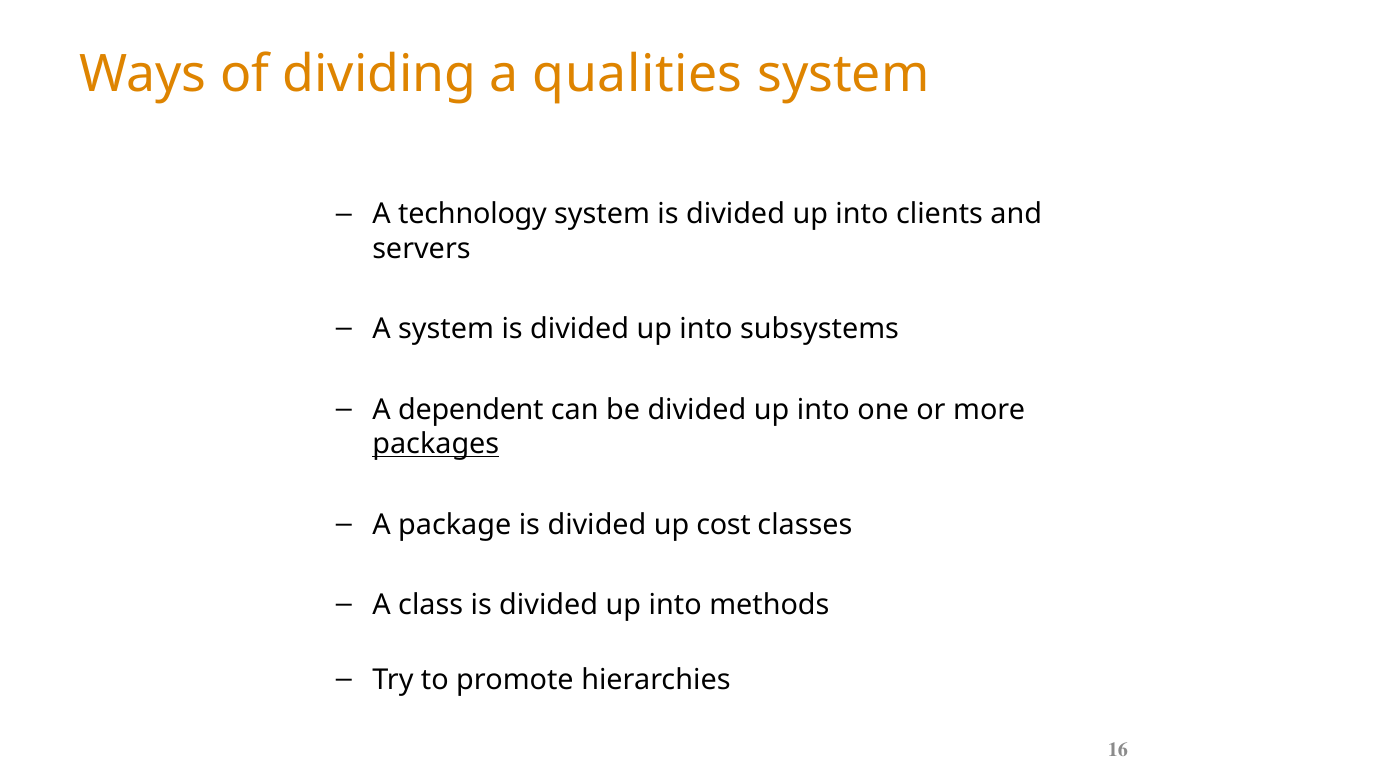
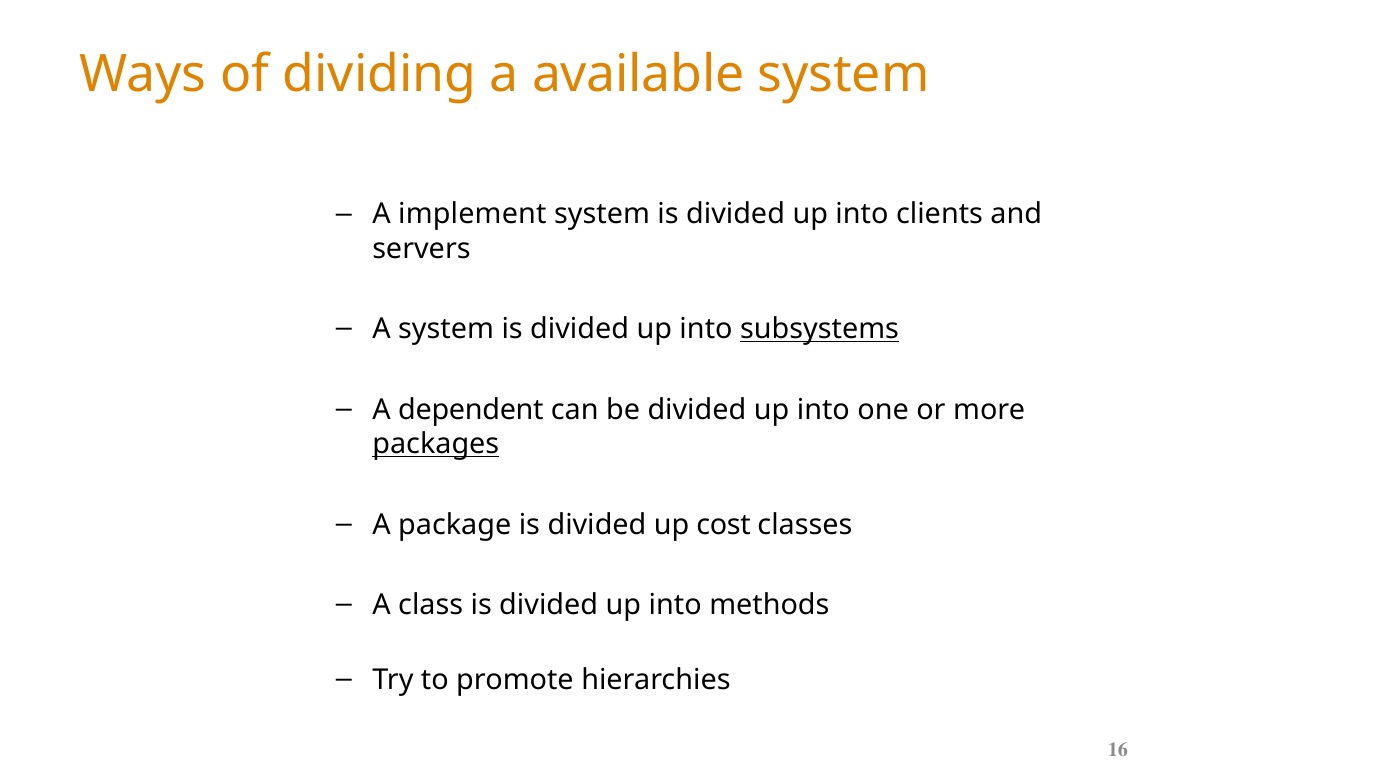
qualities: qualities -> available
technology: technology -> implement
subsystems underline: none -> present
